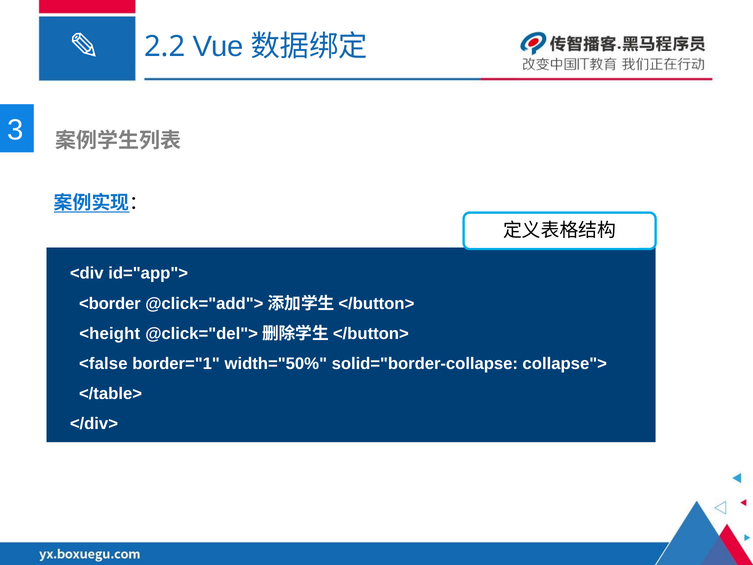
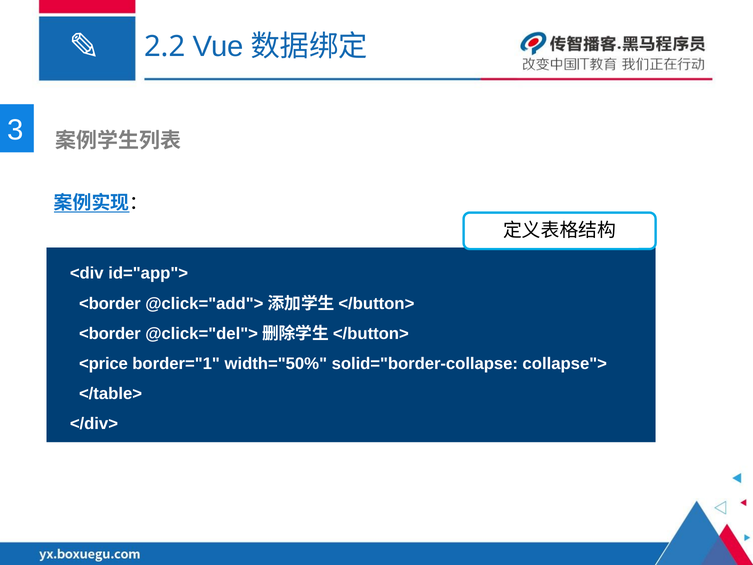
<height at (110, 334): <height -> <border
<false: <false -> <price
